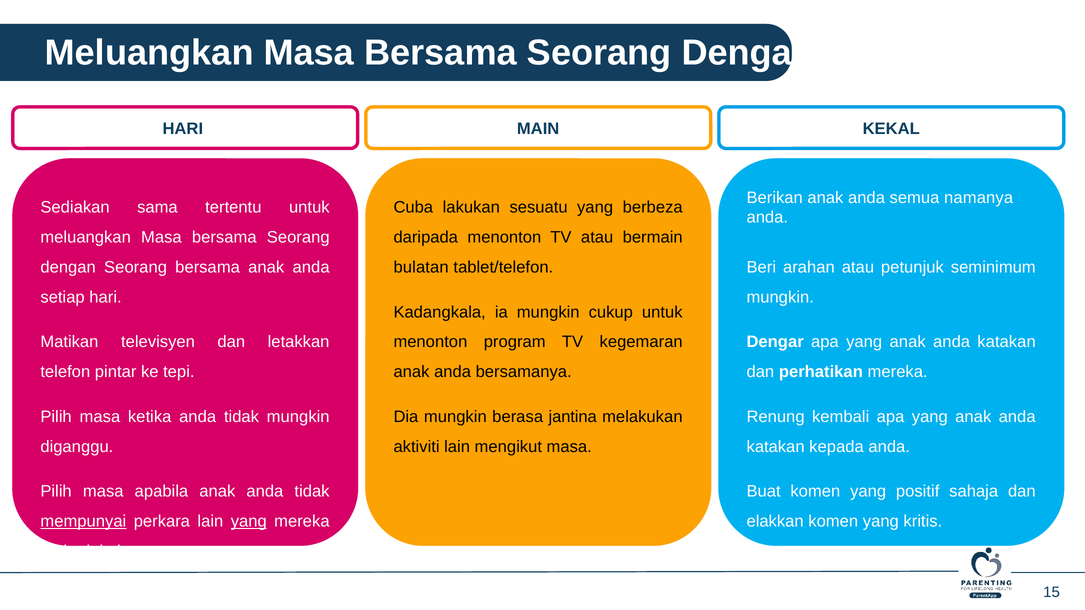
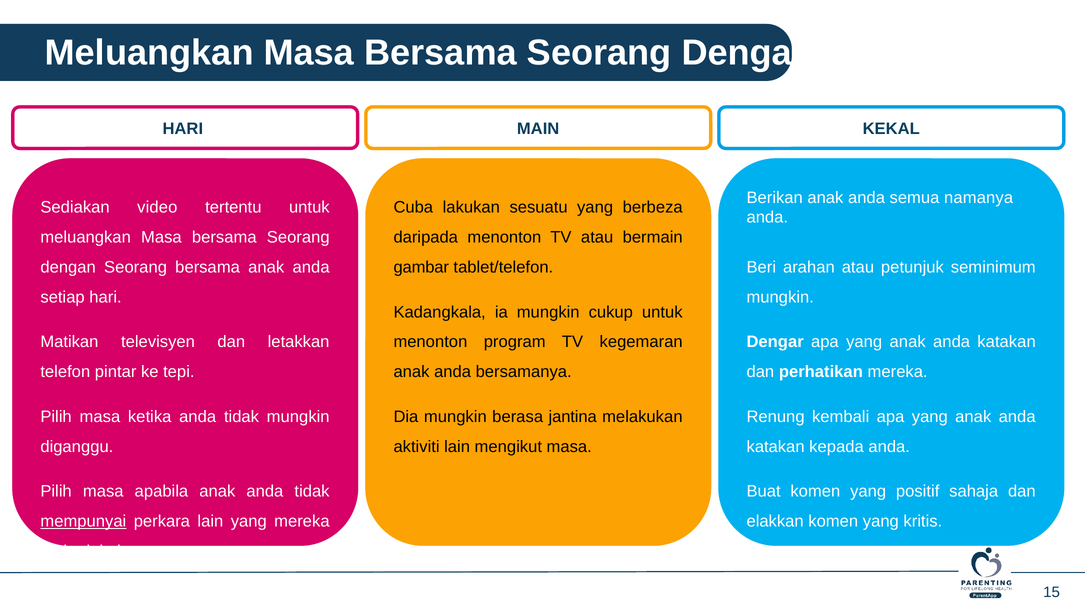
sama: sama -> video
bulatan: bulatan -> gambar
yang at (249, 522) underline: present -> none
